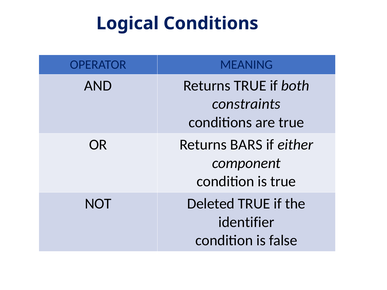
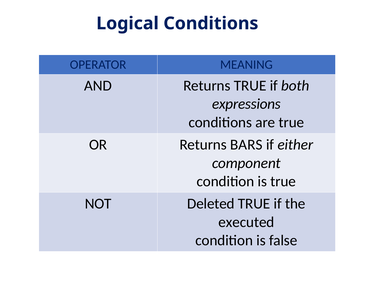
constraints: constraints -> expressions
identifier: identifier -> executed
